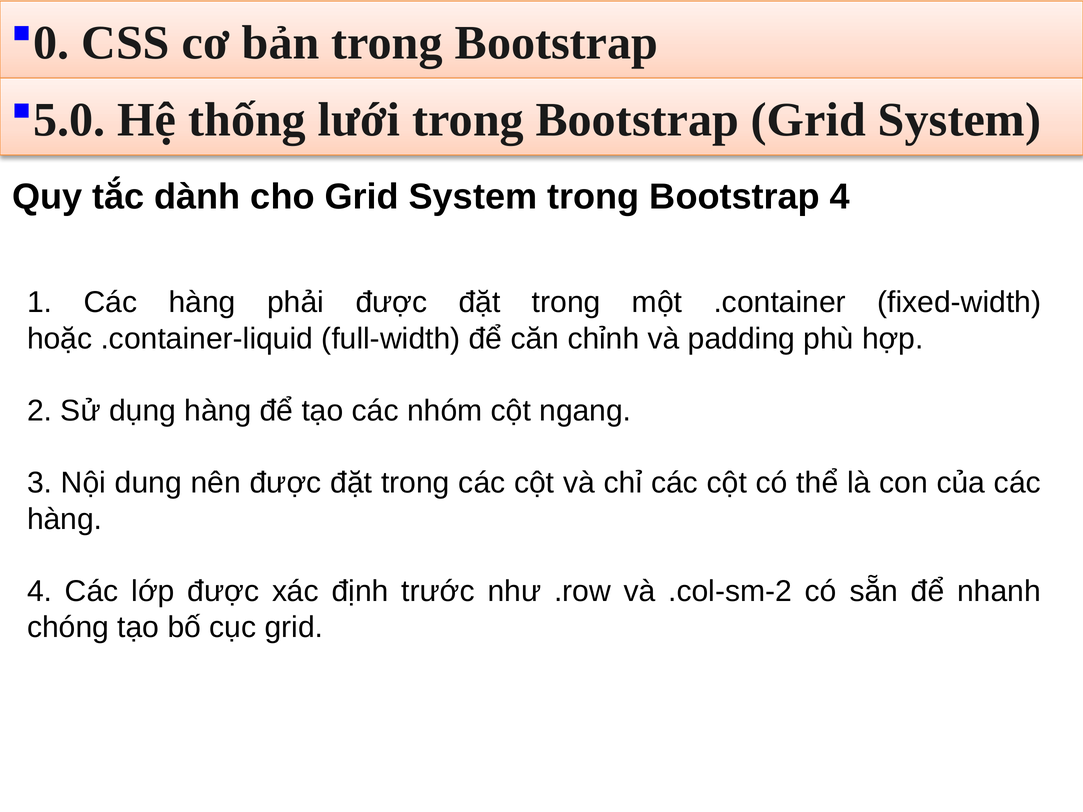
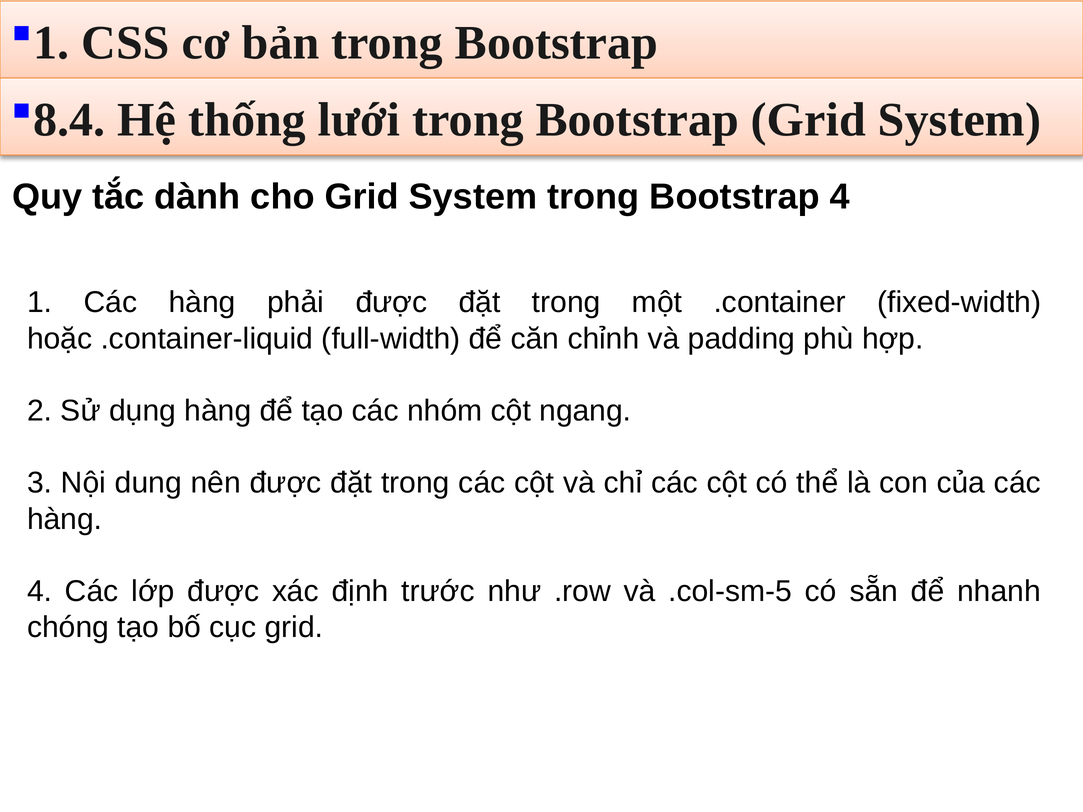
0 at (51, 43): 0 -> 1
5.0: 5.0 -> 8.4
.col-sm-2: .col-sm-2 -> .col-sm-5
